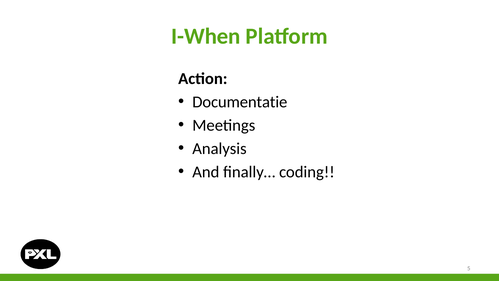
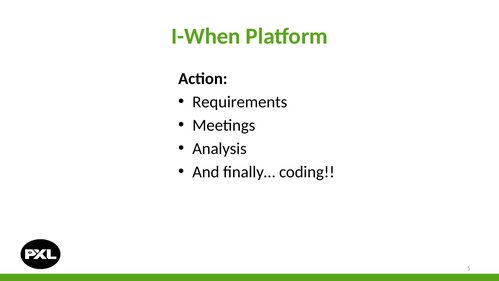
Documentatie: Documentatie -> Requirements
